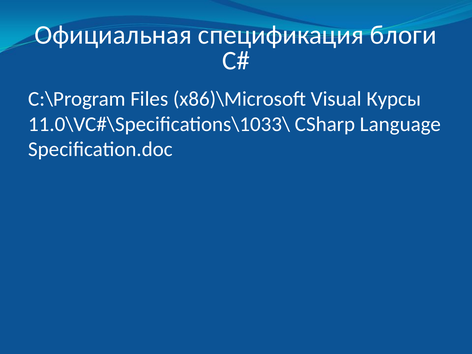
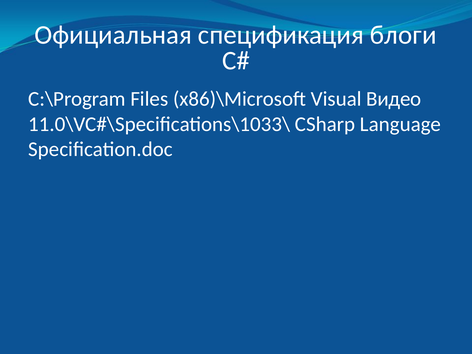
Курсы: Курсы -> Видео
